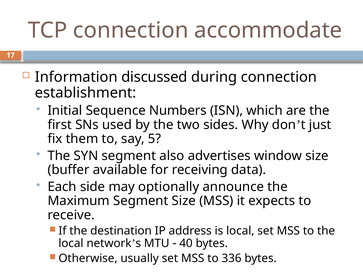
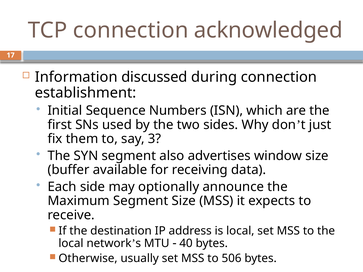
accommodate: accommodate -> acknowledged
5: 5 -> 3
336: 336 -> 506
